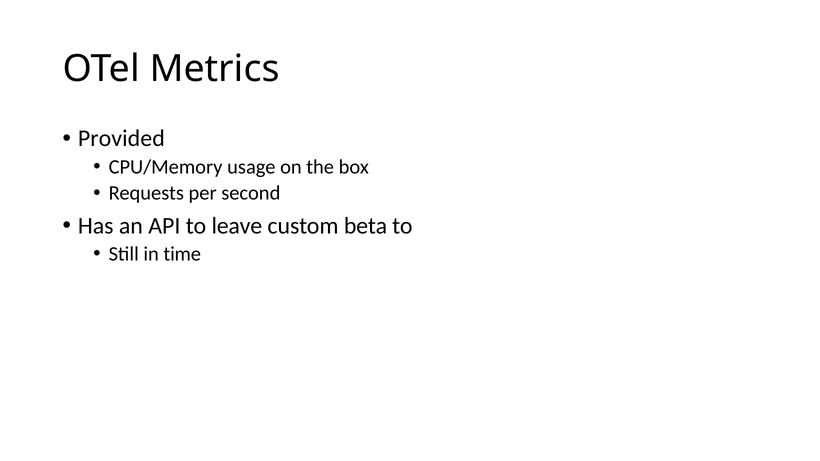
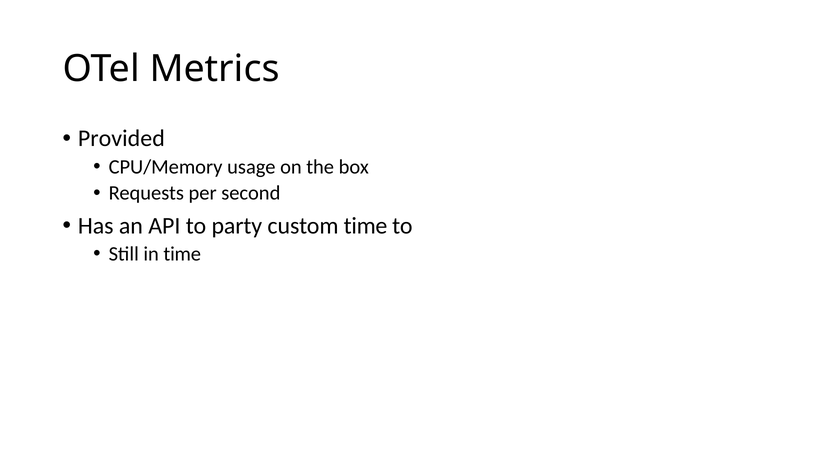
leave: leave -> party
custom beta: beta -> time
